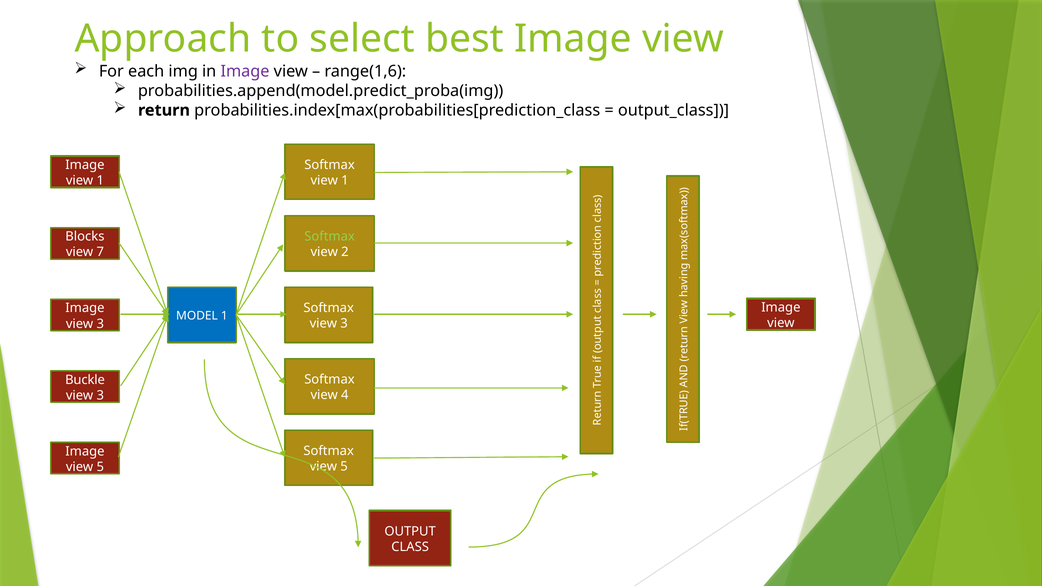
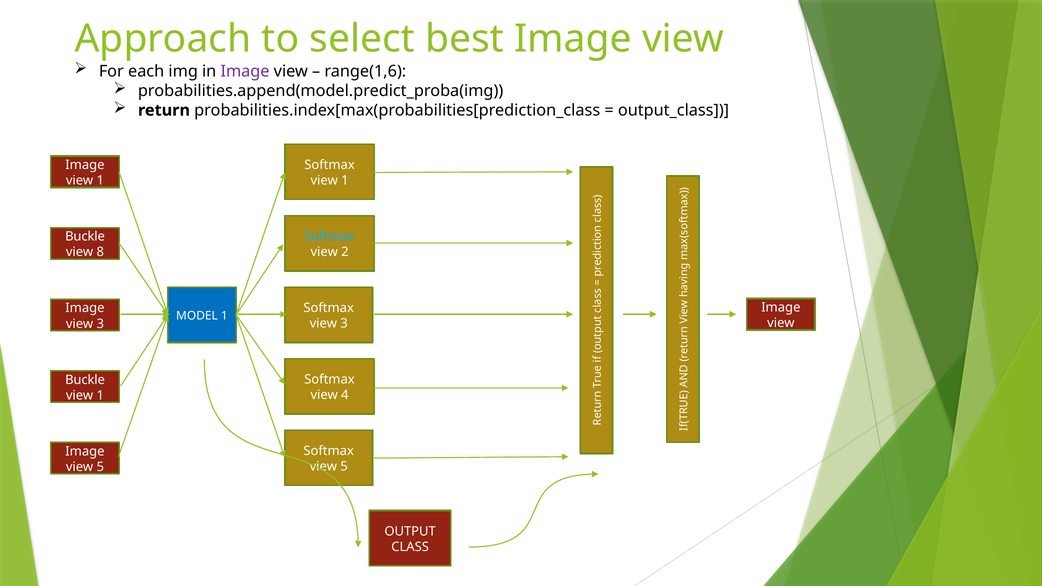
Blocks at (85, 237): Blocks -> Buckle
Softmax at (330, 237) colour: light green -> light blue
7: 7 -> 8
3 at (100, 395): 3 -> 1
